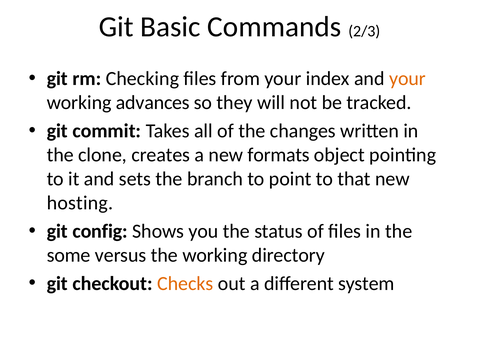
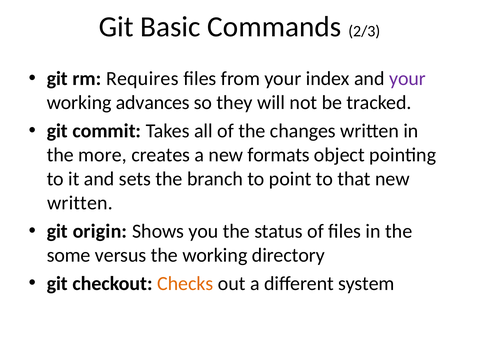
Checking: Checking -> Requires
your at (407, 78) colour: orange -> purple
clone: clone -> more
hosting at (80, 202): hosting -> written
config: config -> origin
